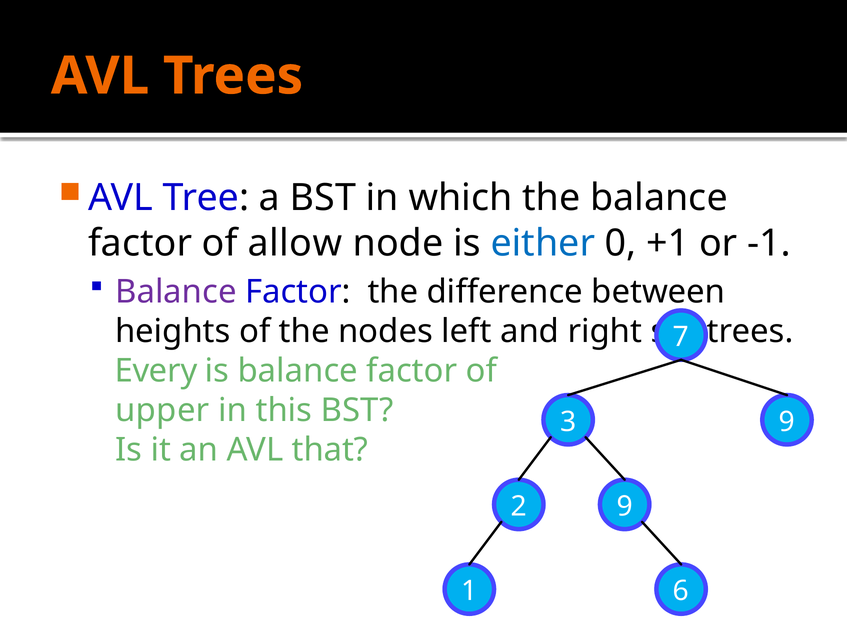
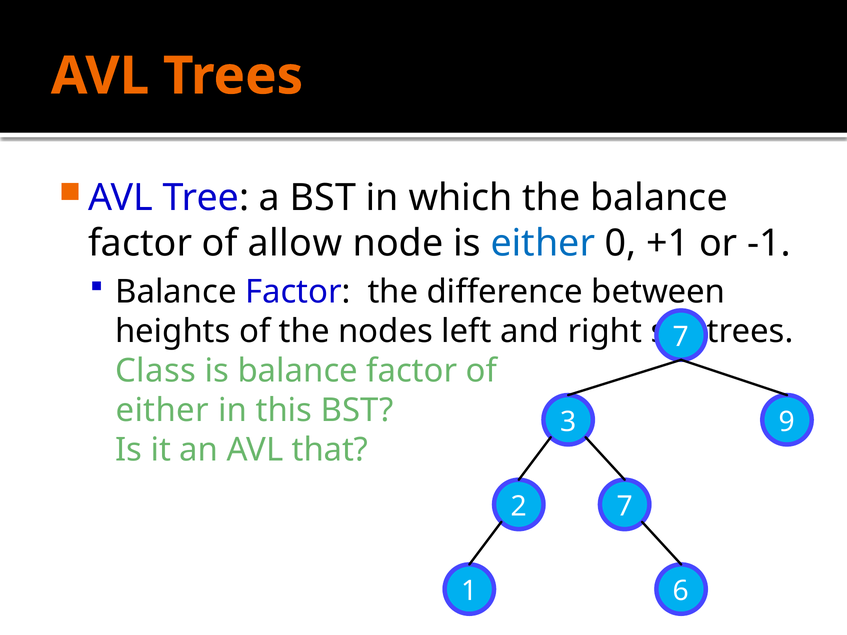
Balance at (176, 292) colour: purple -> black
Every: Every -> Class
upper at (162, 411): upper -> either
2 9: 9 -> 7
